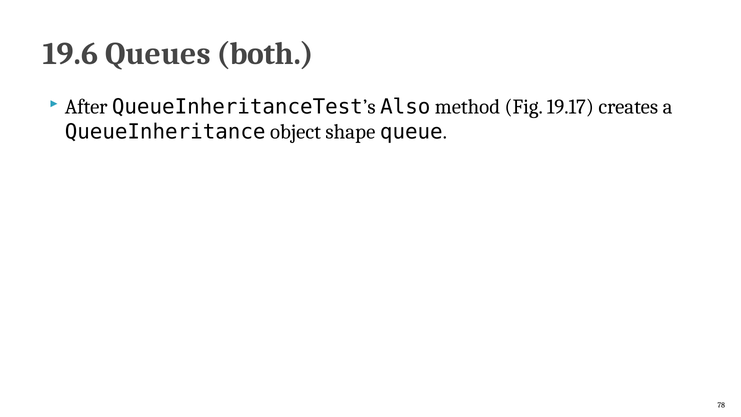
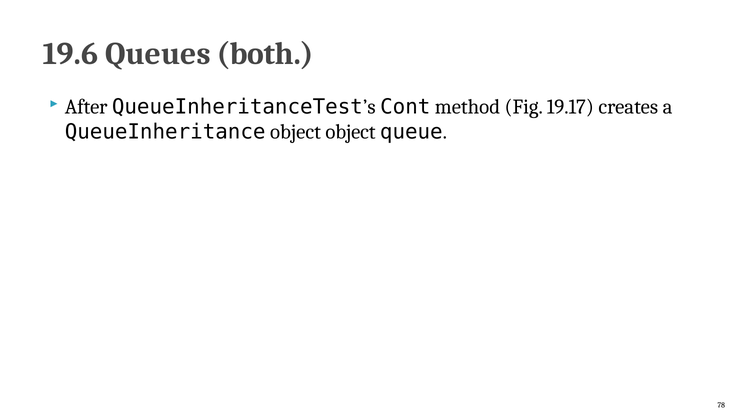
Also: Also -> Cont
object shape: shape -> object
